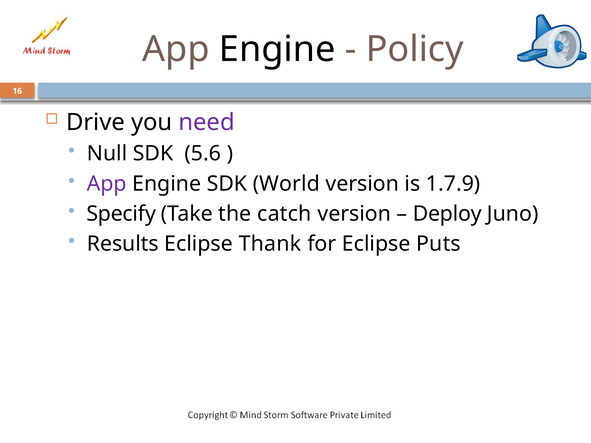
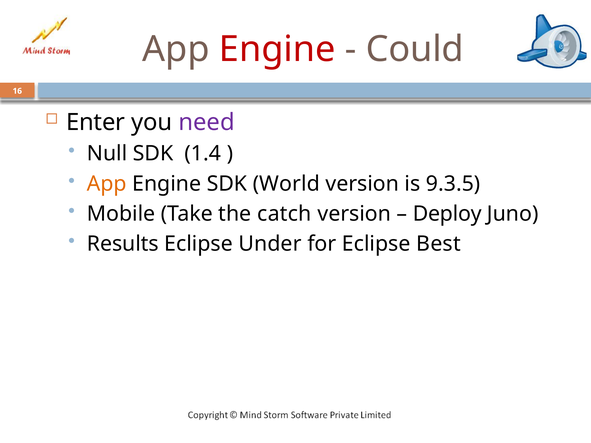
Engine at (277, 49) colour: black -> red
Policy: Policy -> Could
Drive: Drive -> Enter
5.6: 5.6 -> 1.4
App at (107, 184) colour: purple -> orange
1.7.9: 1.7.9 -> 9.3.5
Specify: Specify -> Mobile
Thank: Thank -> Under
Puts: Puts -> Best
